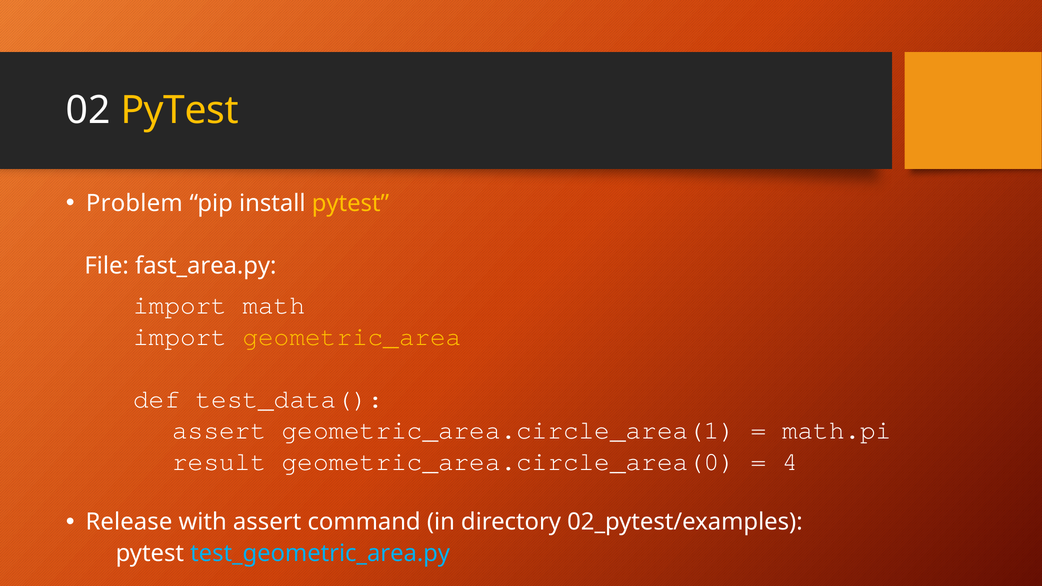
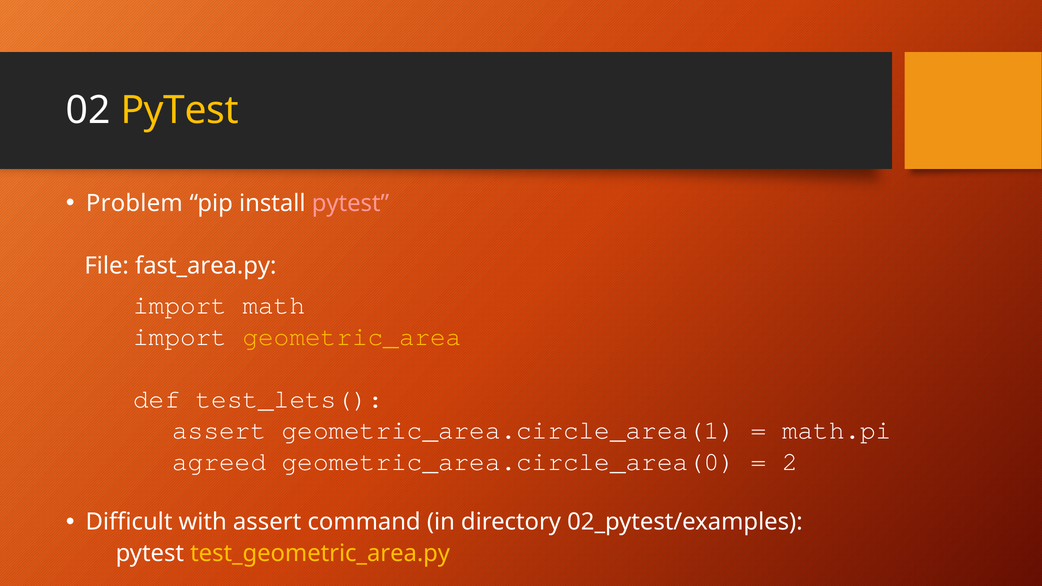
pytest at (350, 203) colour: yellow -> pink
test_data(: test_data( -> test_lets(
result: result -> agreed
4: 4 -> 2
Release: Release -> Difficult
test_geometric_area.py colour: light blue -> yellow
